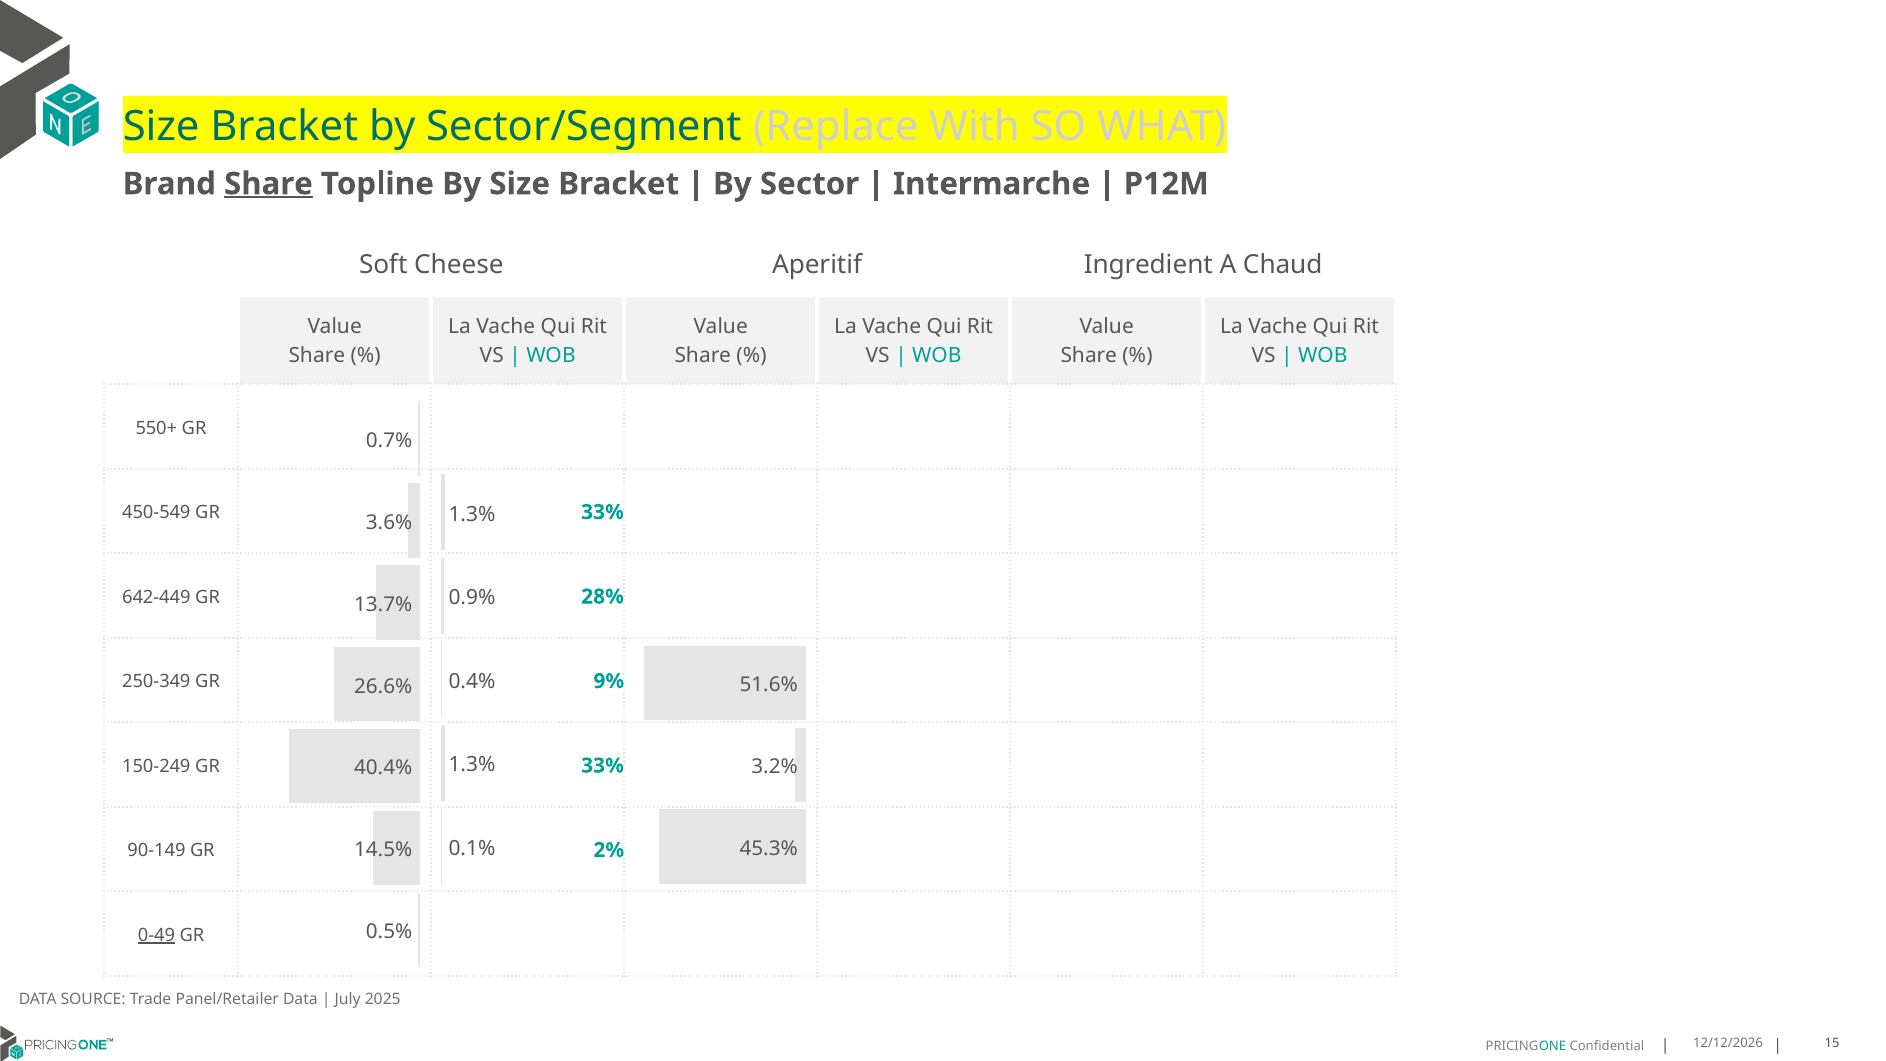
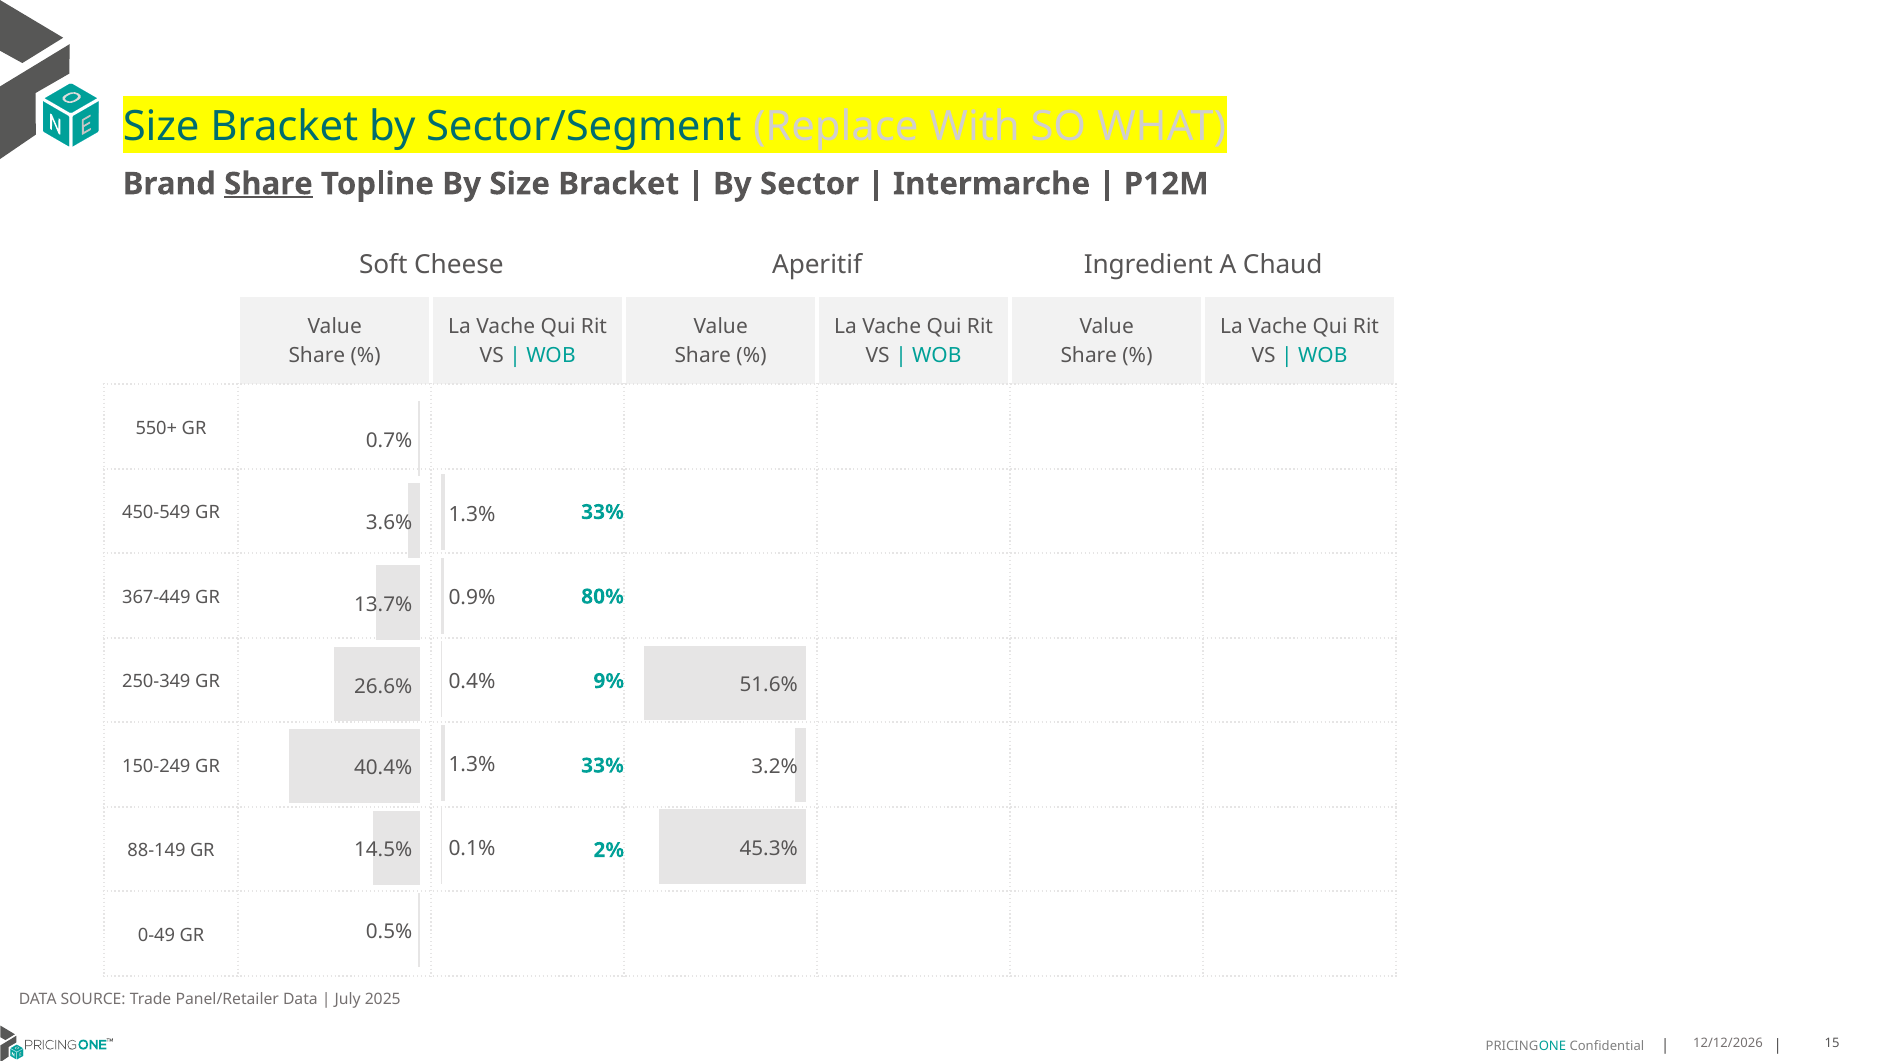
642-449: 642-449 -> 367-449
28%: 28% -> 80%
90-149: 90-149 -> 88-149
0-49 underline: present -> none
